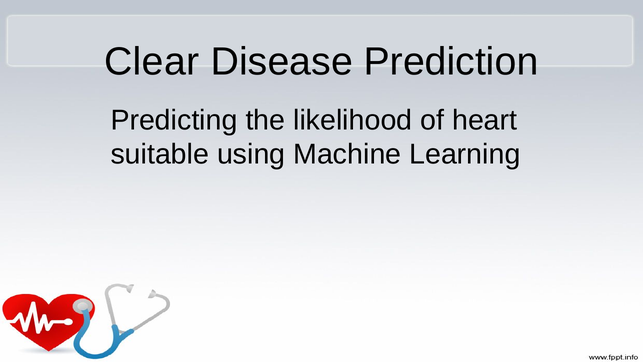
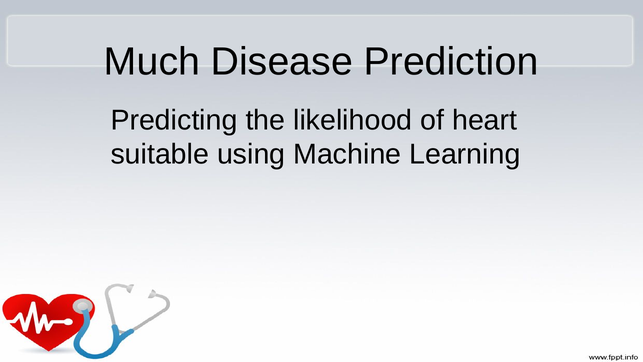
Clear: Clear -> Much
